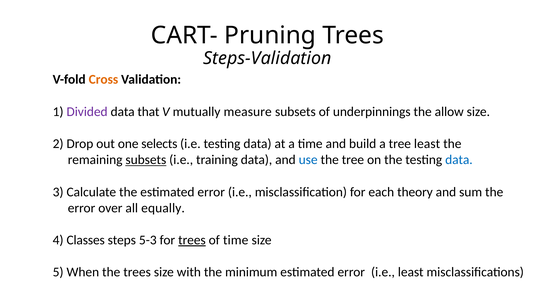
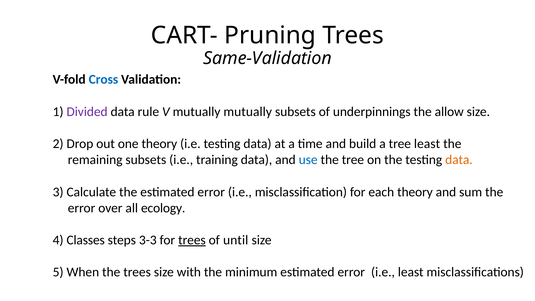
Steps-Validation: Steps-Validation -> Same-Validation
Cross colour: orange -> blue
that: that -> rule
mutually measure: measure -> mutually
one selects: selects -> theory
subsets at (146, 160) underline: present -> none
data at (459, 160) colour: blue -> orange
equally: equally -> ecology
5-3: 5-3 -> 3-3
of time: time -> until
